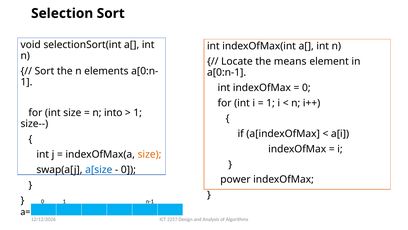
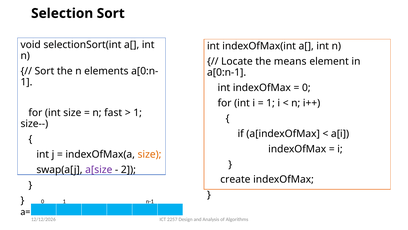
into: into -> fast
a[size colour: blue -> purple
0 at (128, 169): 0 -> 2
power: power -> create
